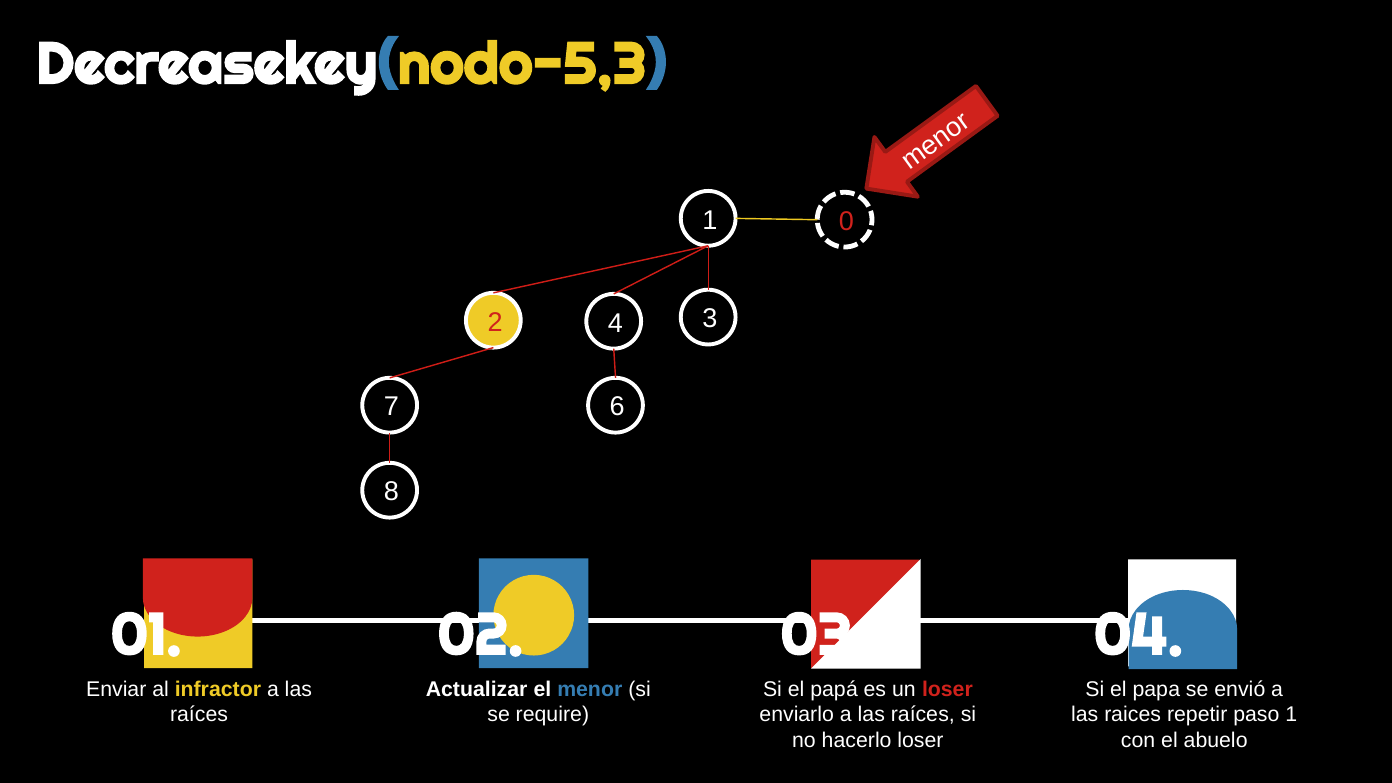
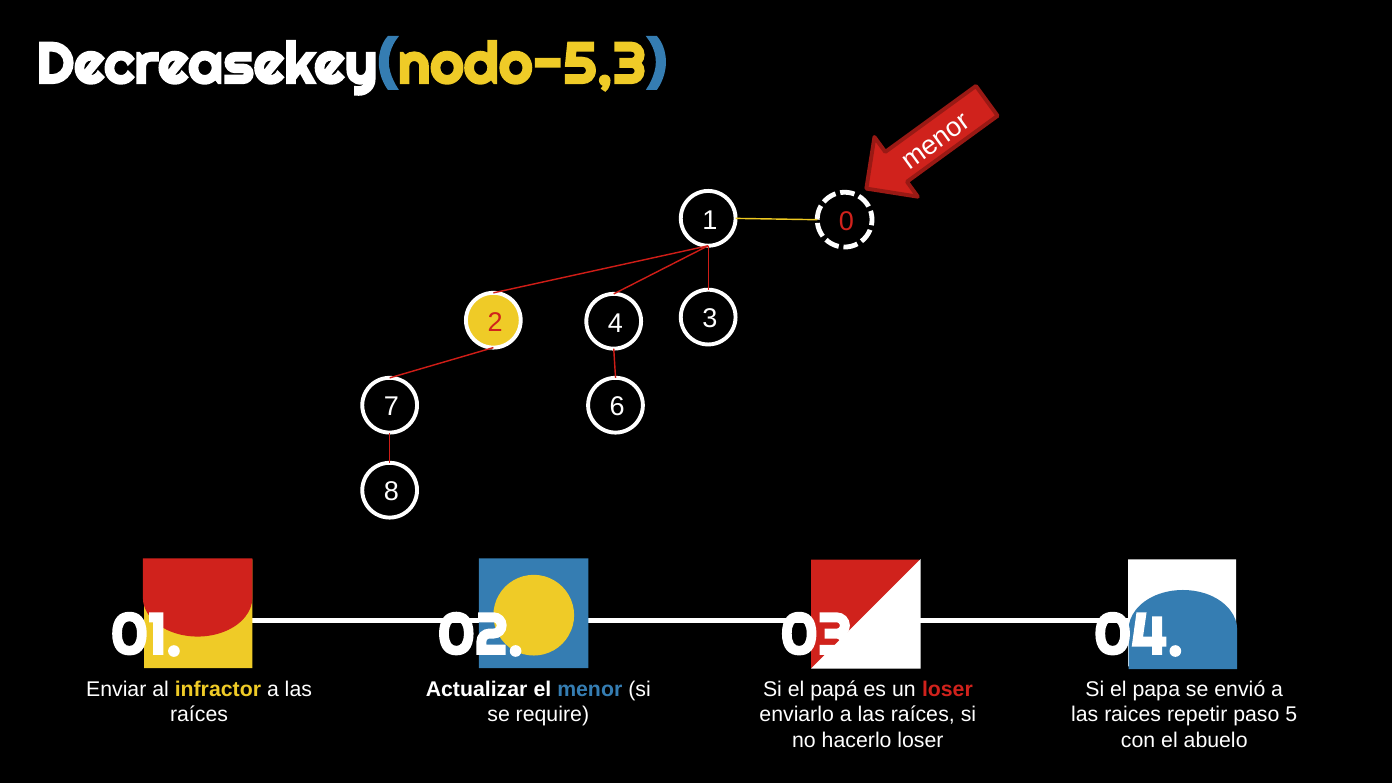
paso 1: 1 -> 5
